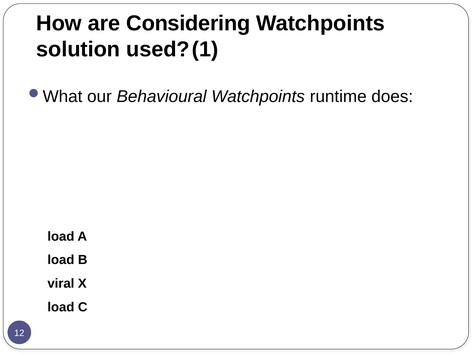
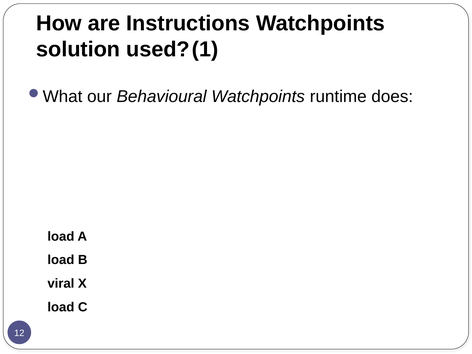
Considering: Considering -> Instructions
